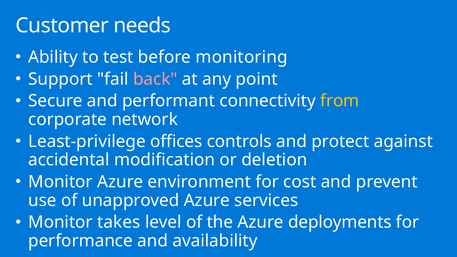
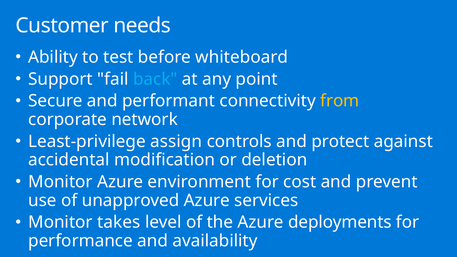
monitoring: monitoring -> whiteboard
back colour: pink -> light blue
offices: offices -> assign
